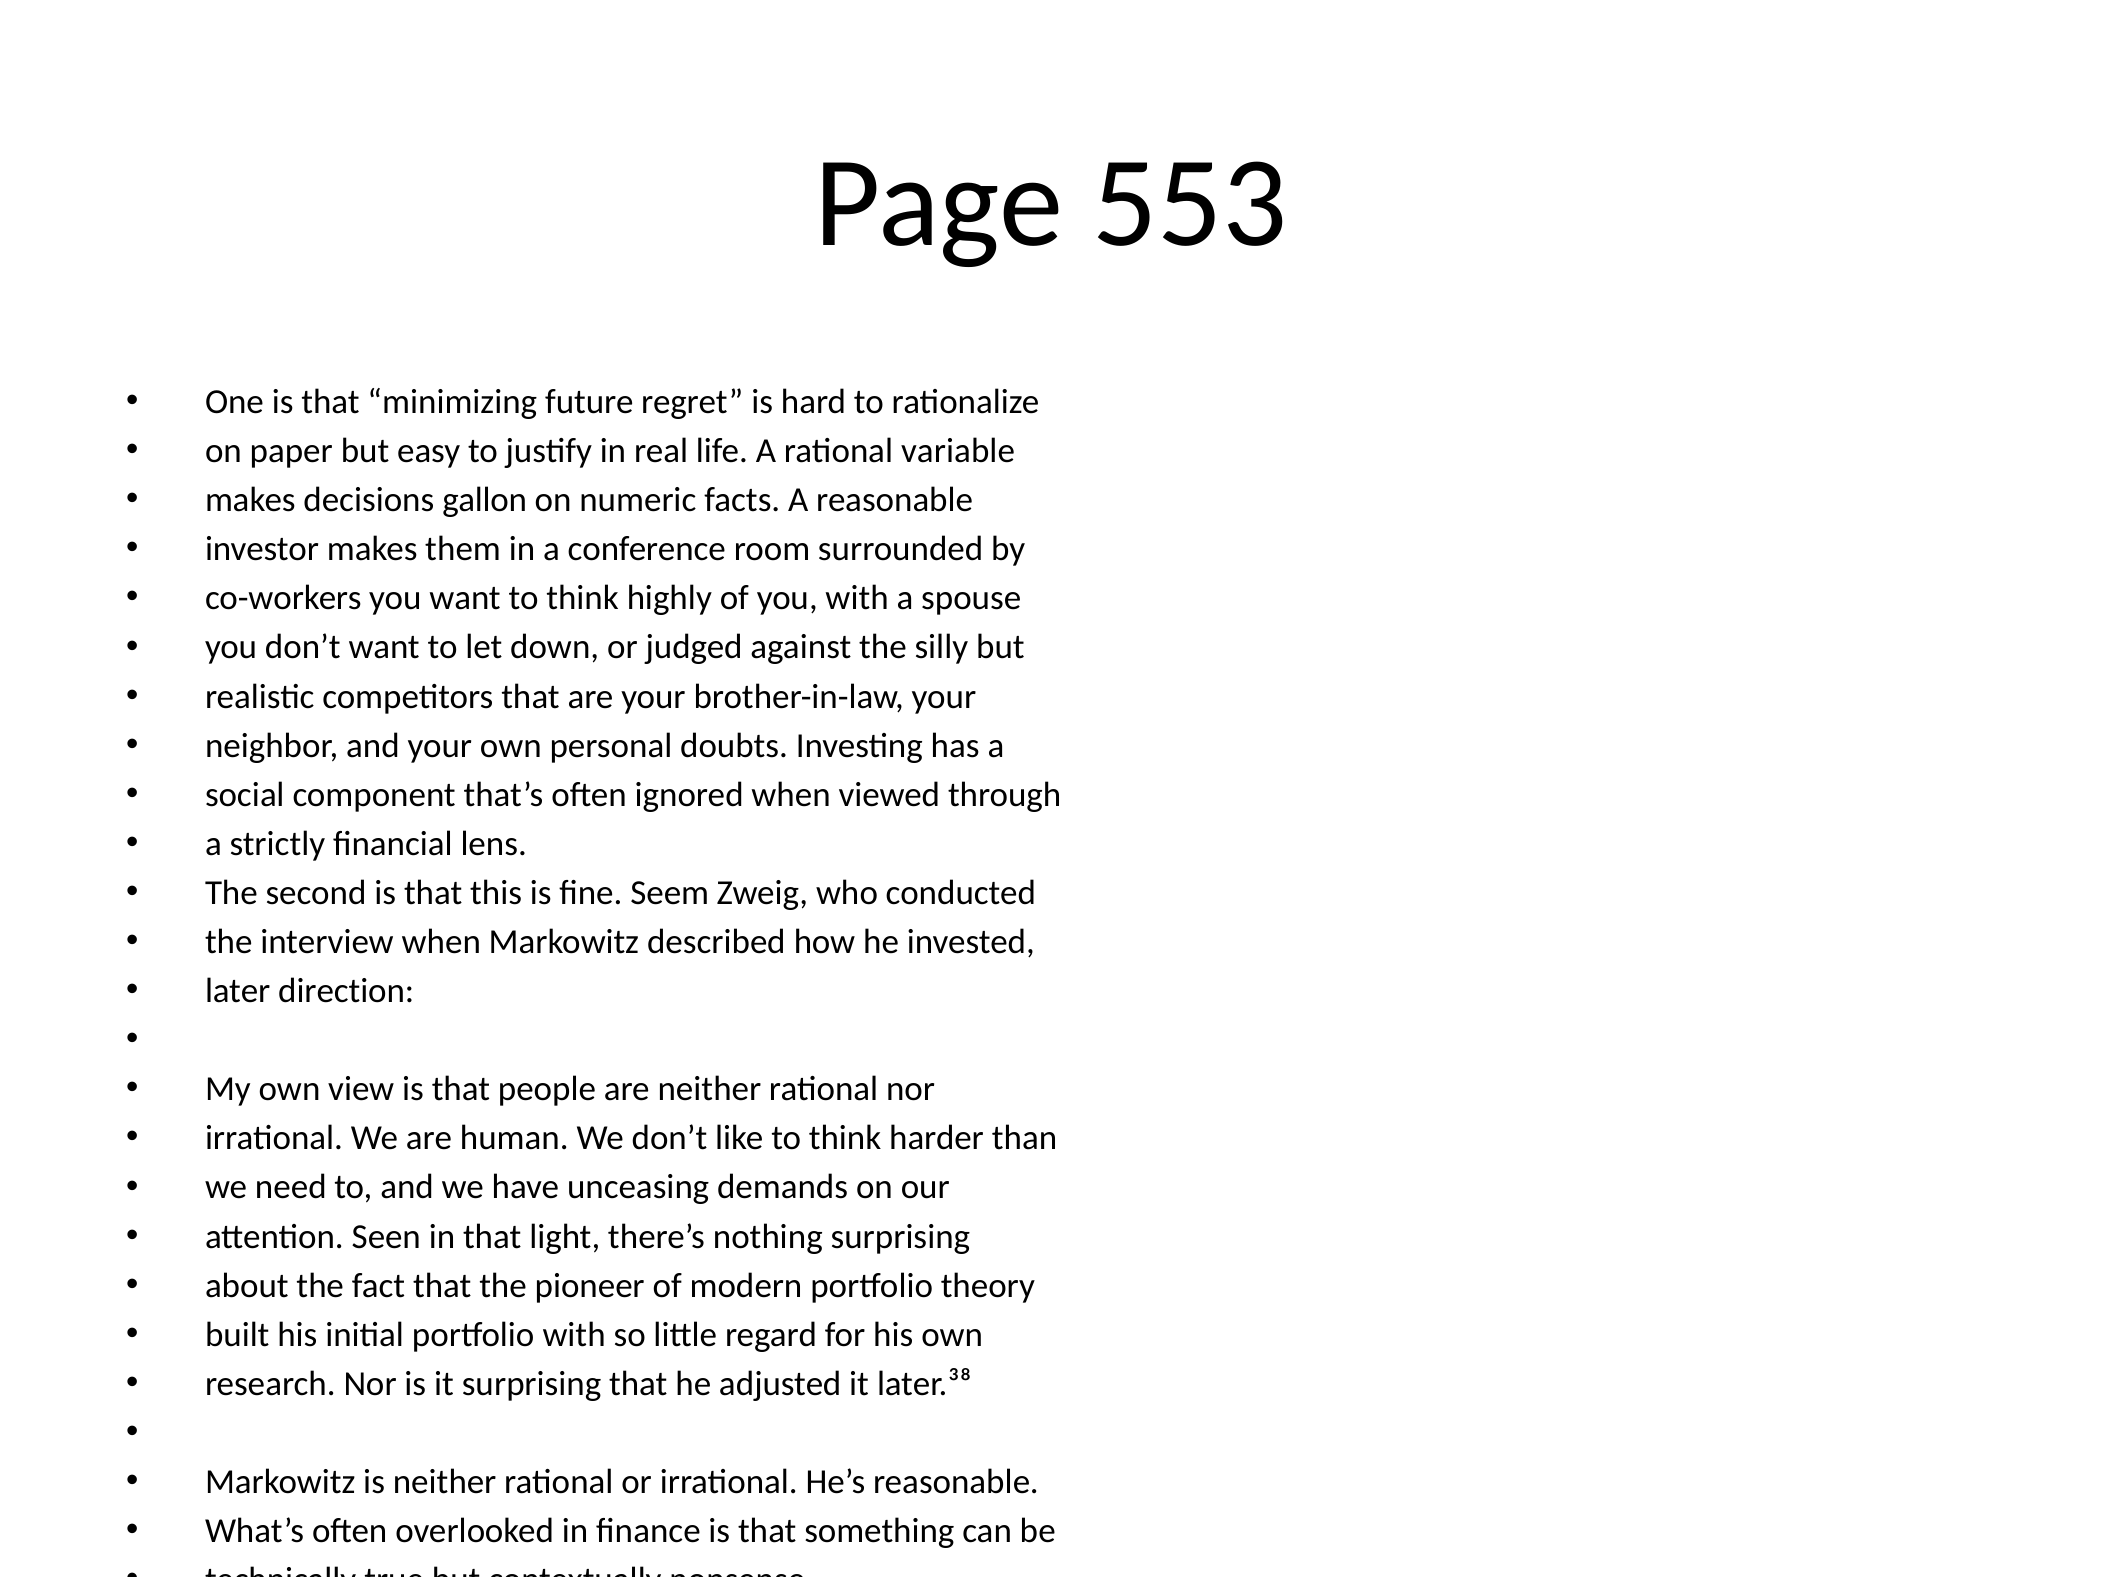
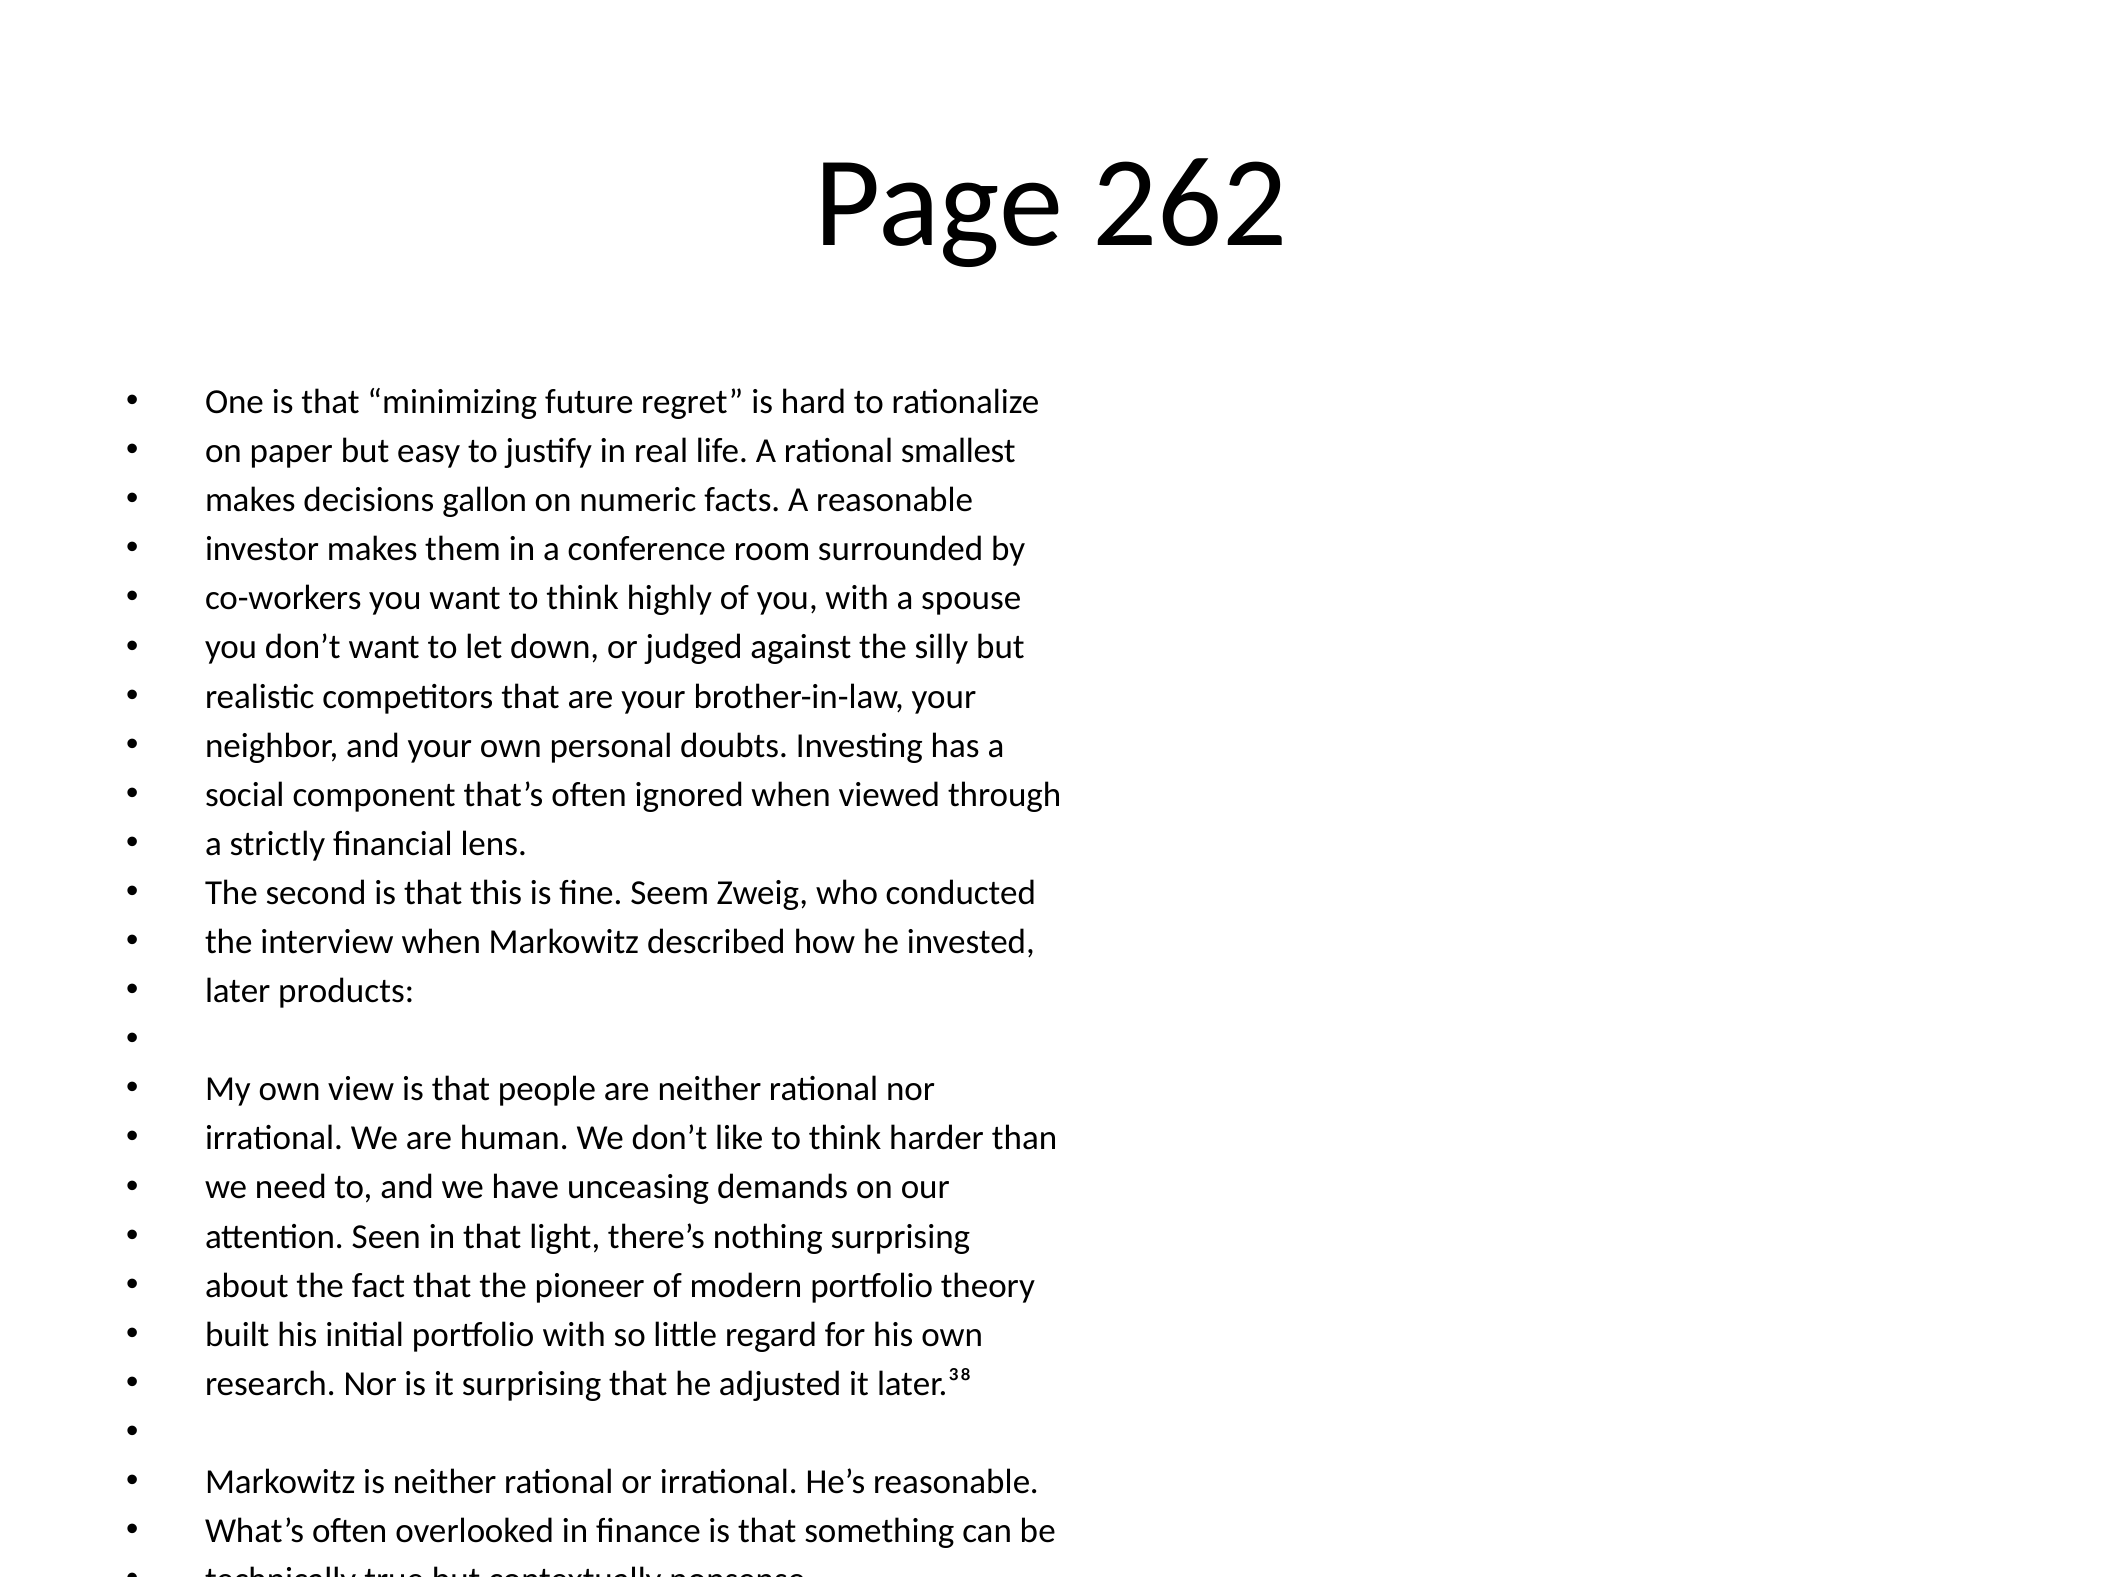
553: 553 -> 262
variable: variable -> smallest
direction: direction -> products
